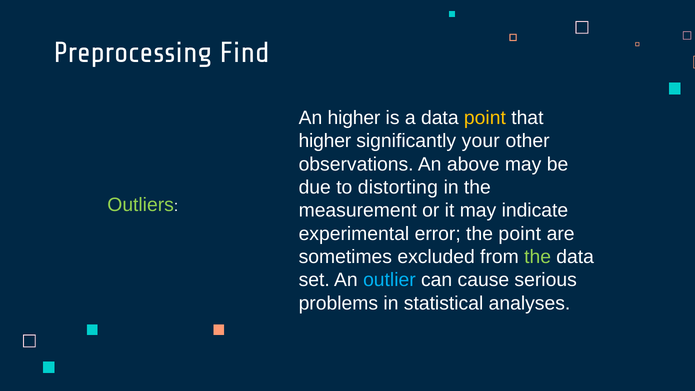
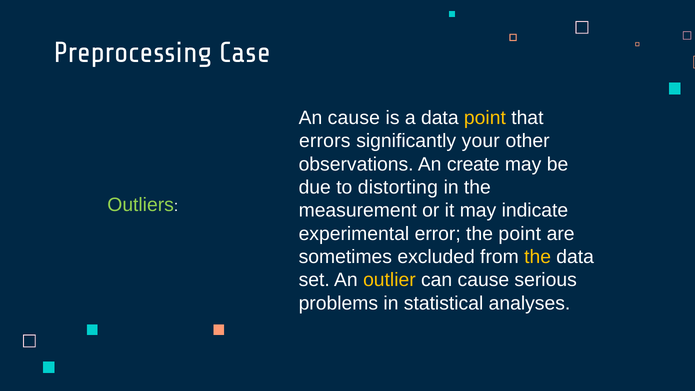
Find: Find -> Case
An higher: higher -> cause
higher at (325, 141): higher -> errors
above: above -> create
the at (538, 257) colour: light green -> yellow
outlier colour: light blue -> yellow
